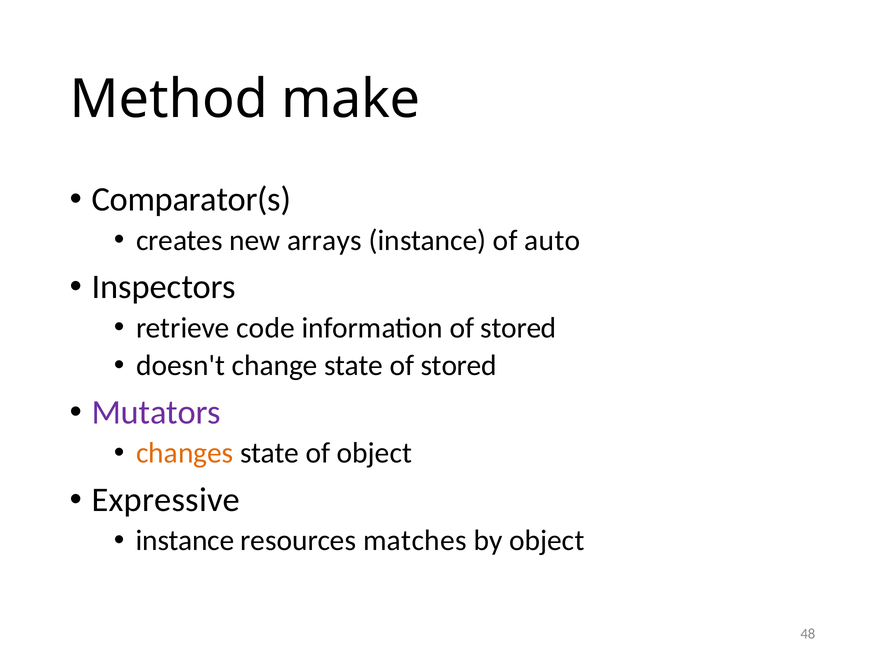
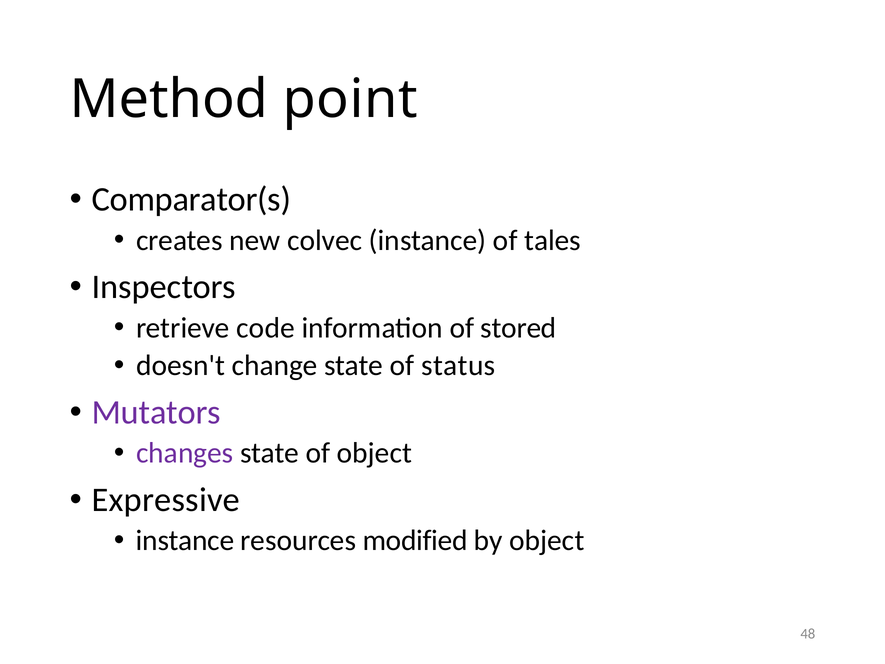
make: make -> point
arrays: arrays -> colvec
auto: auto -> tales
state of stored: stored -> status
changes colour: orange -> purple
matches: matches -> modified
